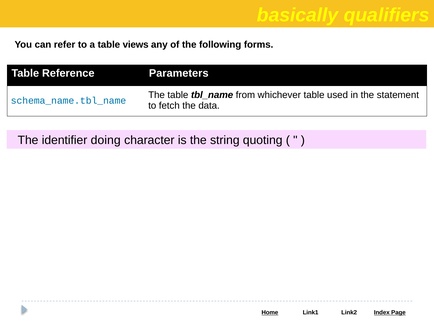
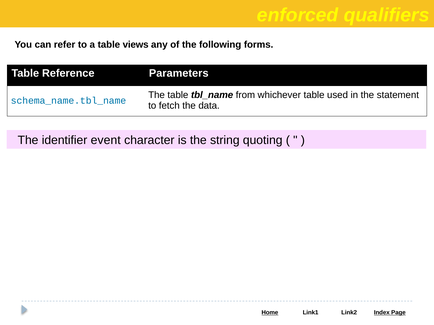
basically: basically -> enforced
doing: doing -> event
